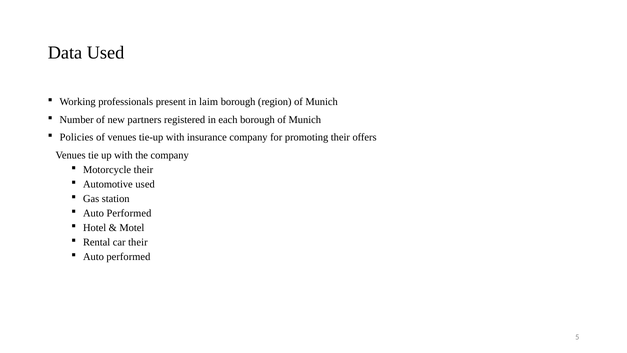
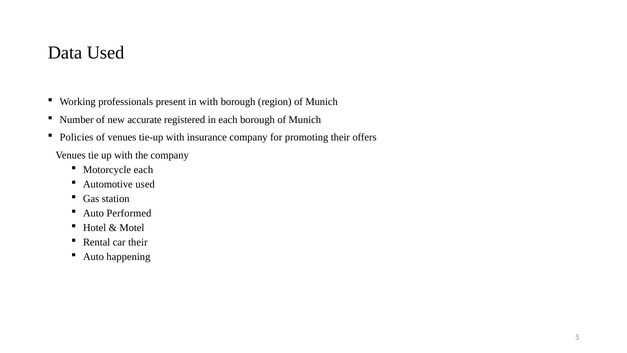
in laim: laim -> with
partners: partners -> accurate
Motorcycle their: their -> each
performed at (128, 257): performed -> happening
